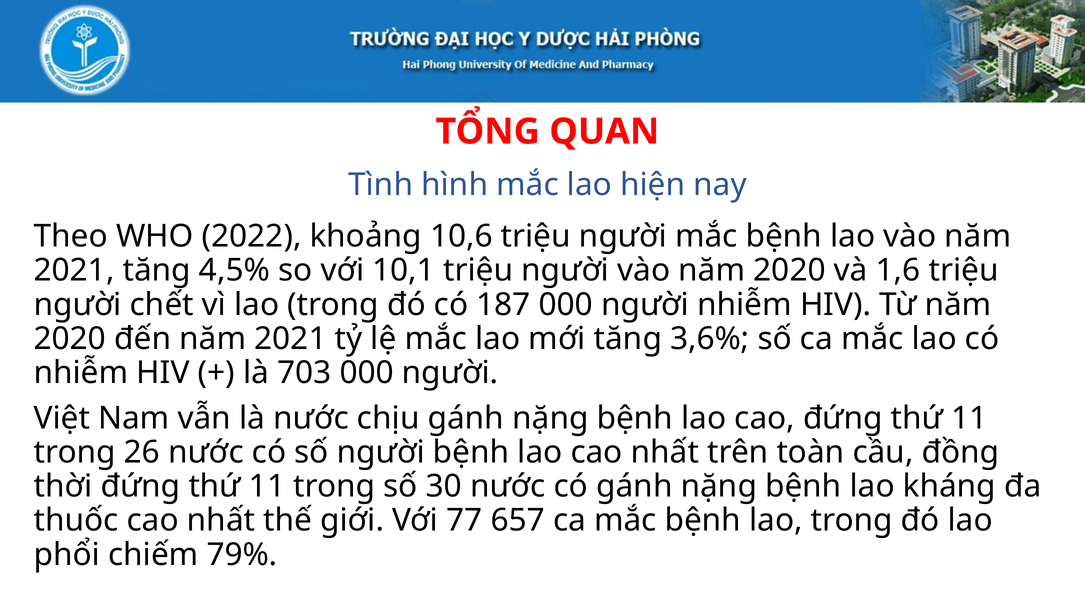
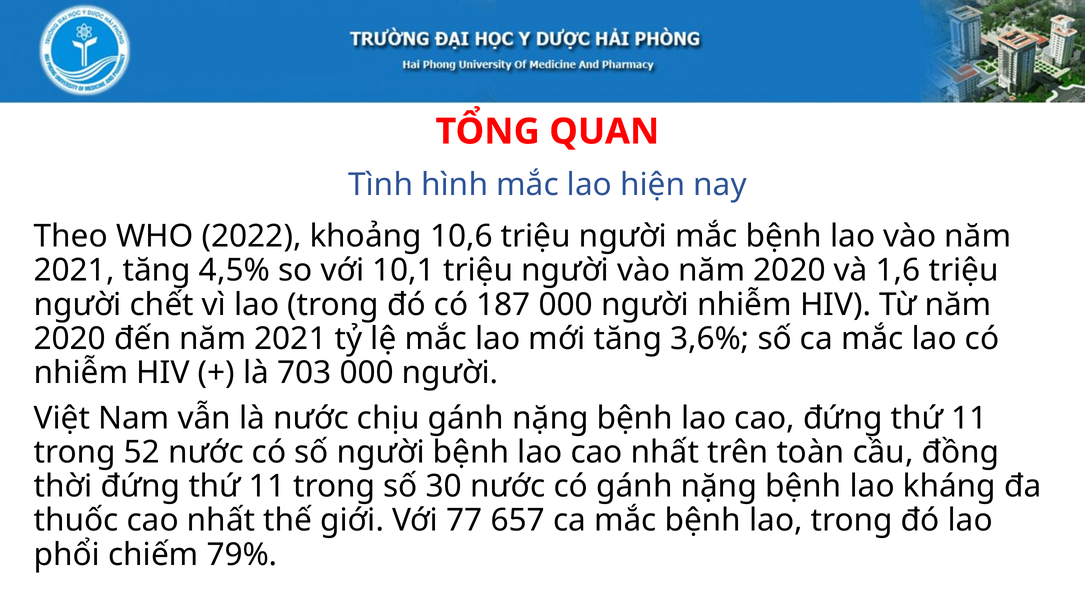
26: 26 -> 52
